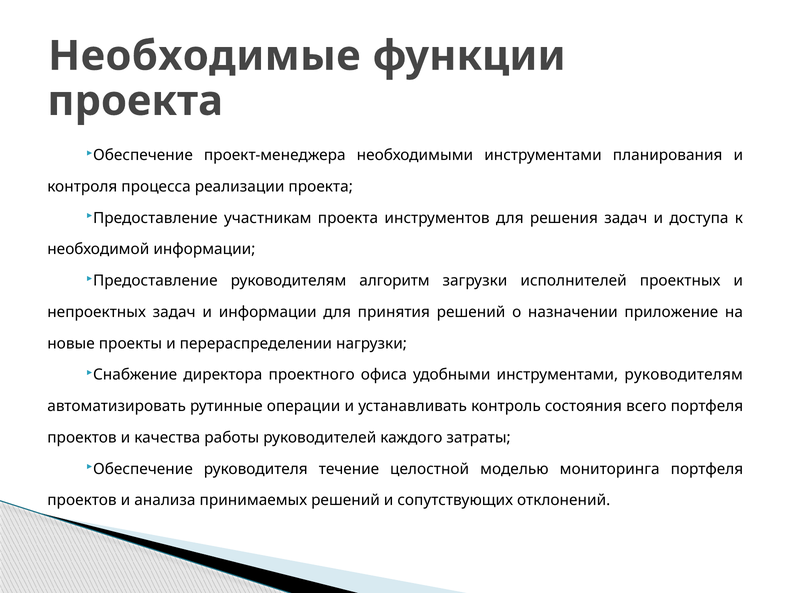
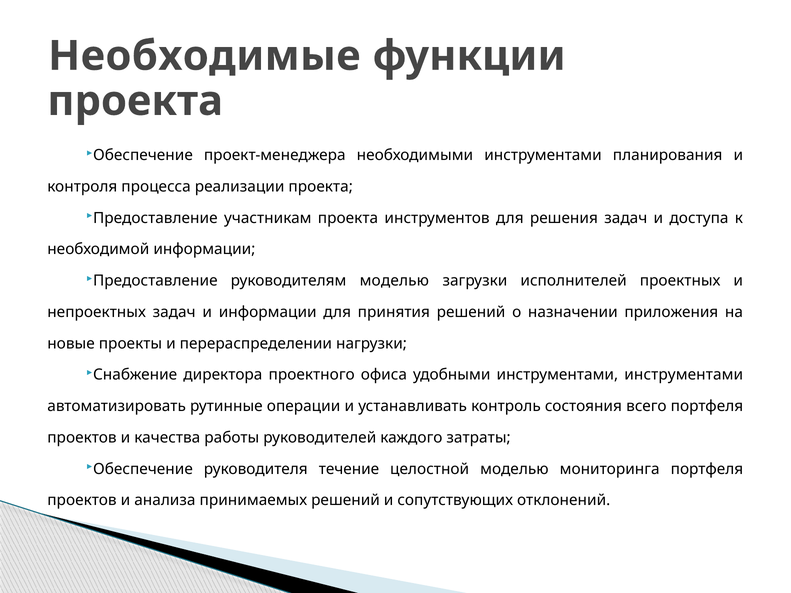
руководителям алгоритм: алгоритм -> моделью
приложение: приложение -> приложения
инструментами руководителям: руководителям -> инструментами
